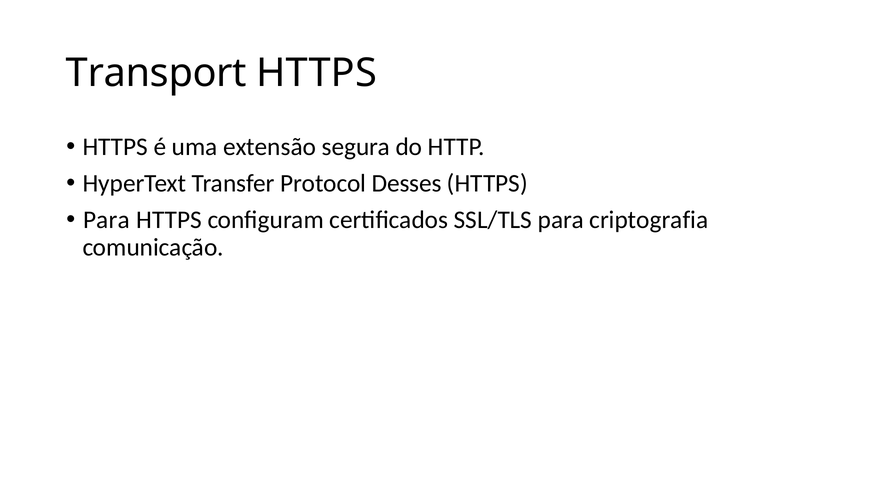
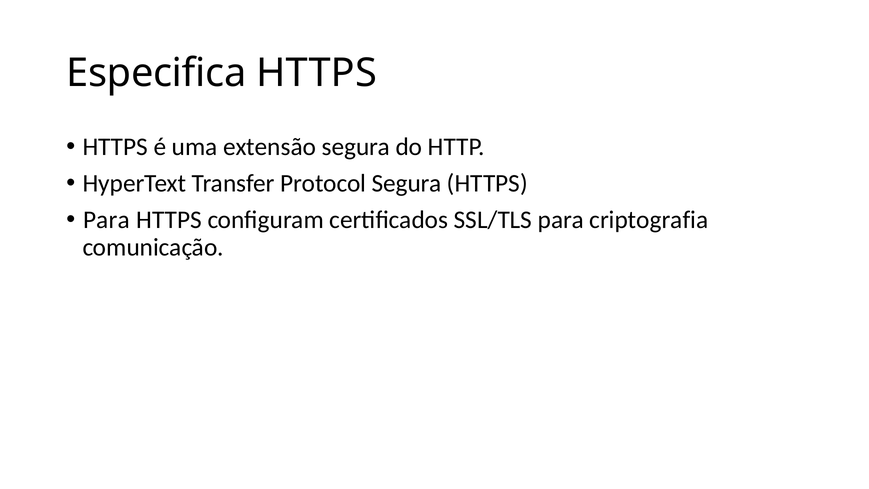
Transport: Transport -> Especifica
Protocol Desses: Desses -> Segura
